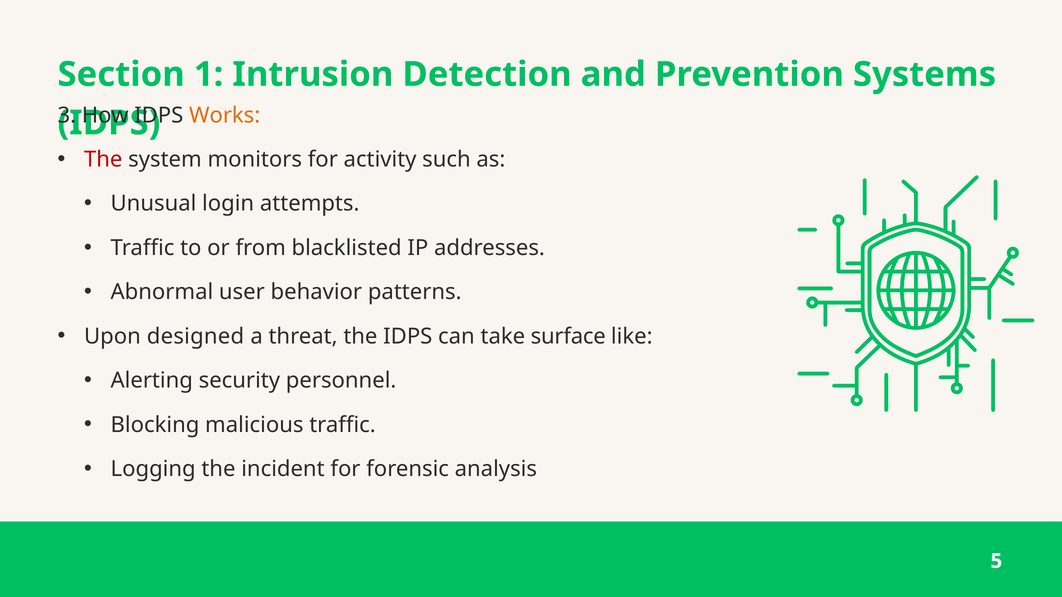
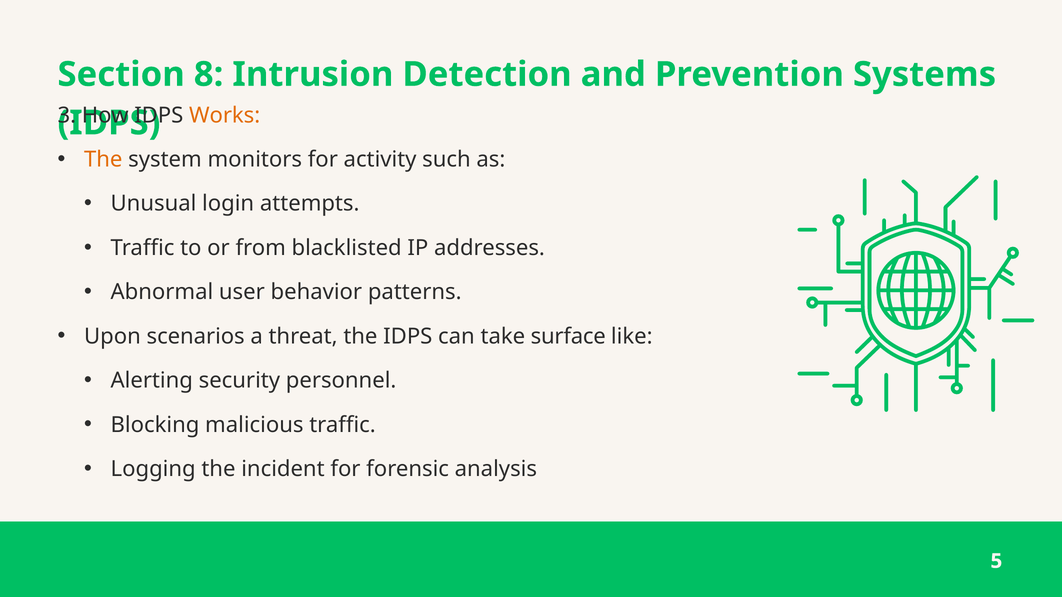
1: 1 -> 8
The at (103, 160) colour: red -> orange
designed: designed -> scenarios
